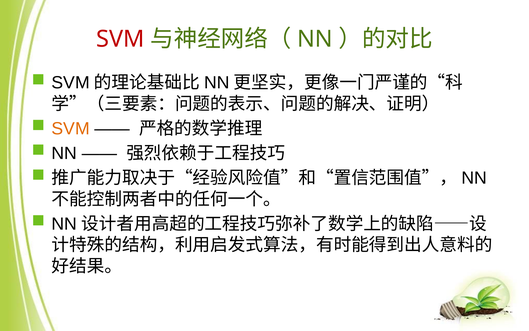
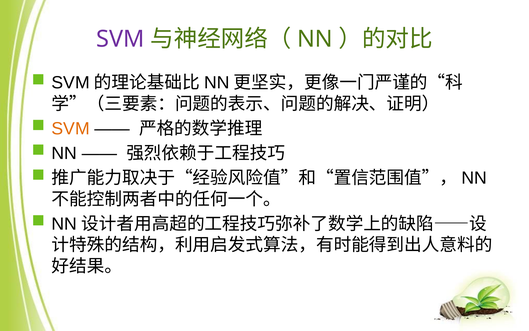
SVM at (120, 39) colour: red -> purple
